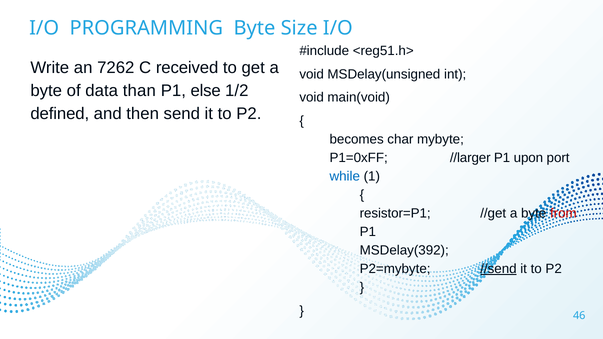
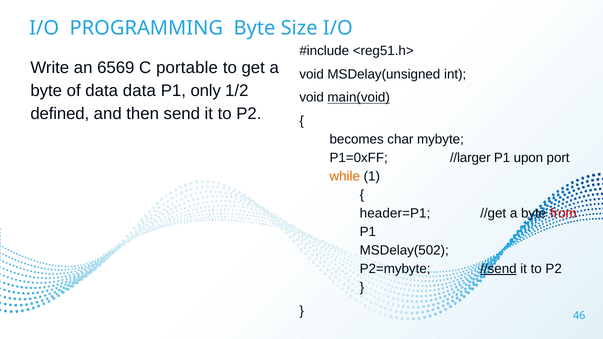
7262: 7262 -> 6569
received: received -> portable
data than: than -> data
else: else -> only
main(void underline: none -> present
while colour: blue -> orange
resistor=P1: resistor=P1 -> header=P1
MSDelay(392: MSDelay(392 -> MSDelay(502
